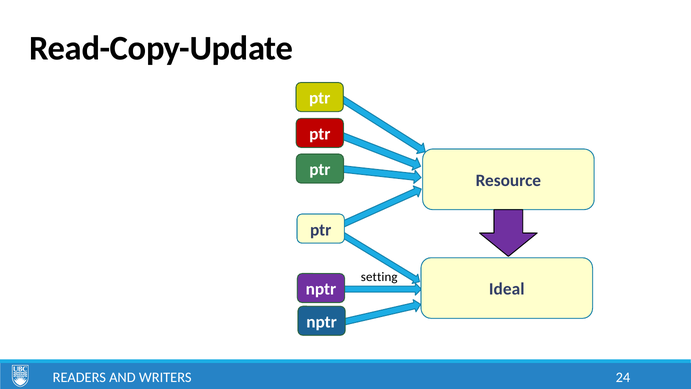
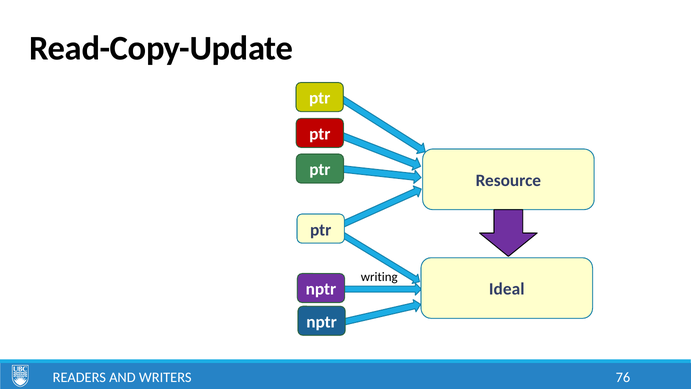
setting: setting -> writing
24: 24 -> 76
